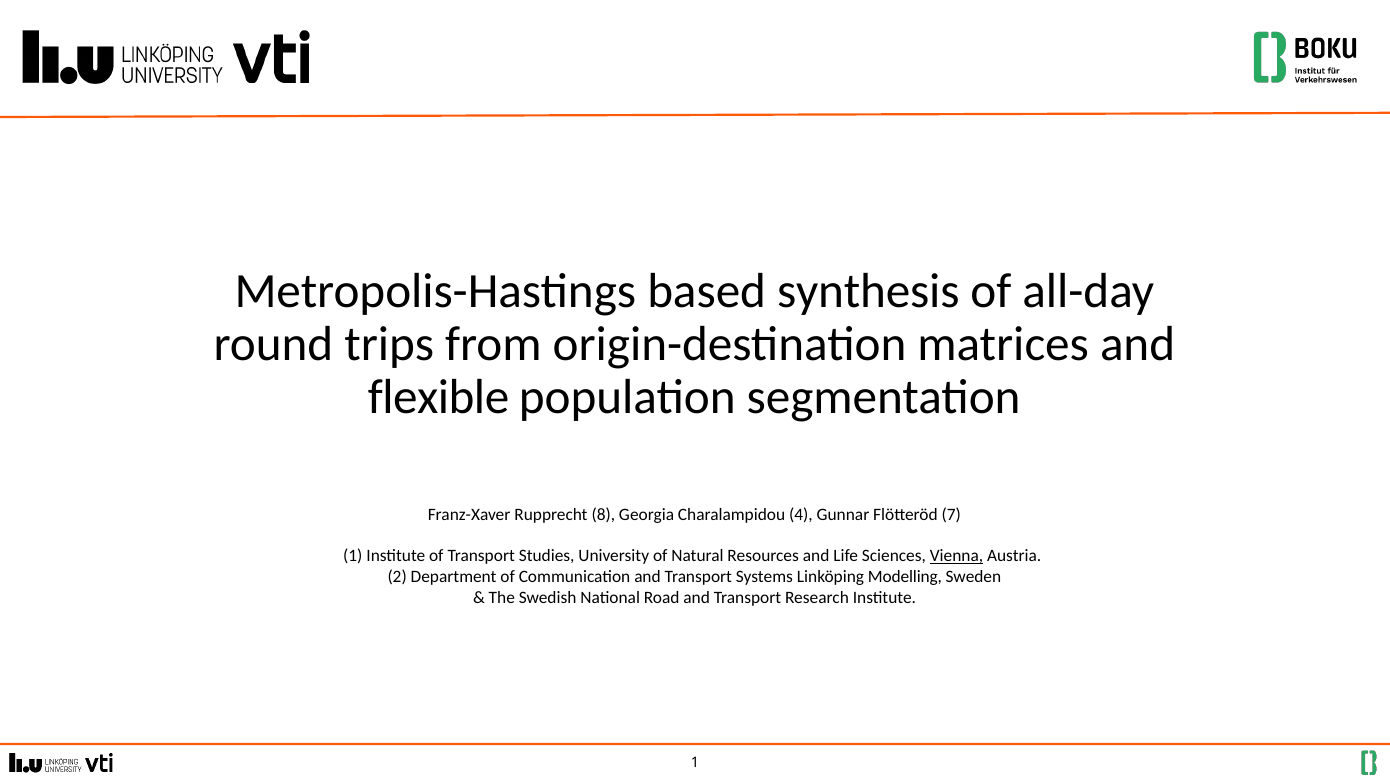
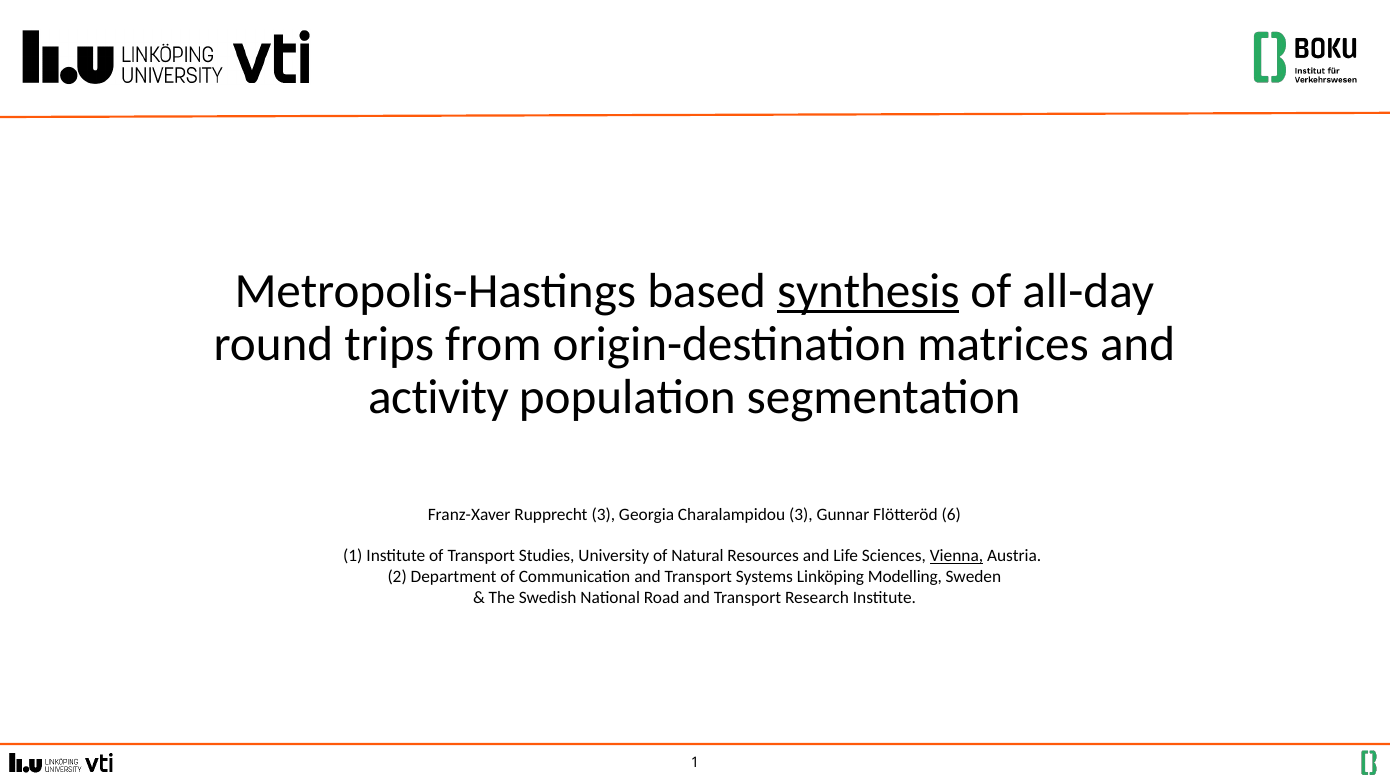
synthesis underline: none -> present
flexible: flexible -> activity
Rupprecht 8: 8 -> 3
Charalampidou 4: 4 -> 3
7: 7 -> 6
